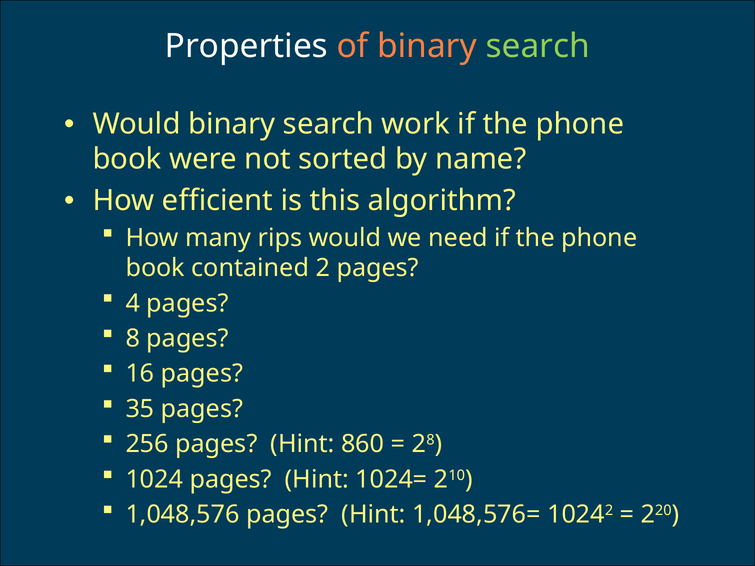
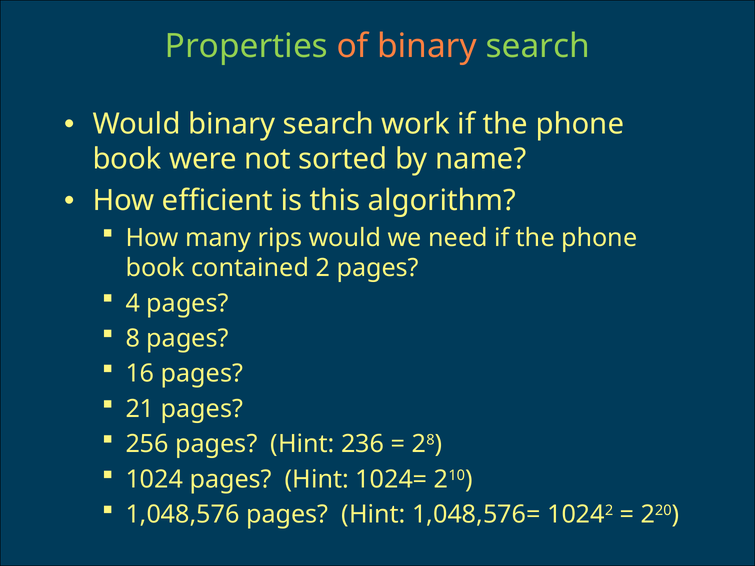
Properties colour: white -> light green
35: 35 -> 21
860: 860 -> 236
